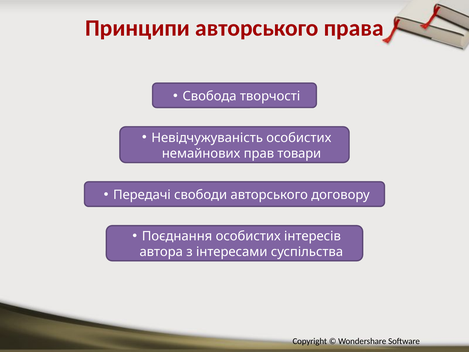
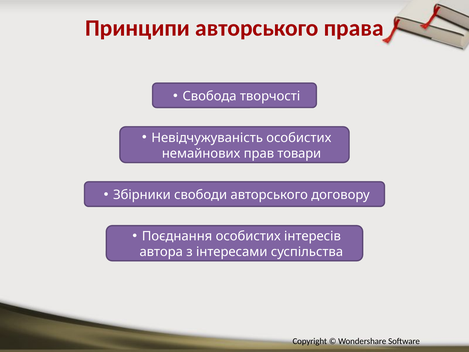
Передачі: Передачі -> Збірники
